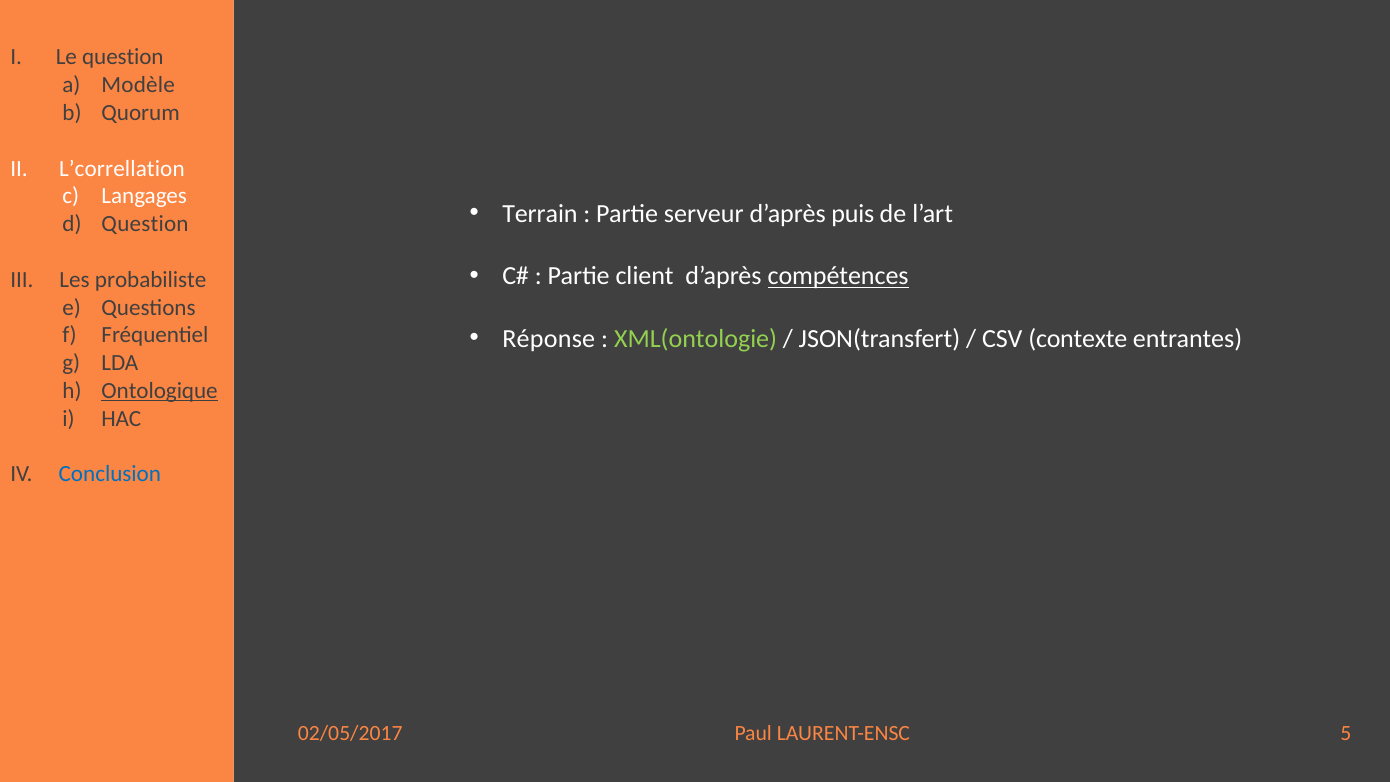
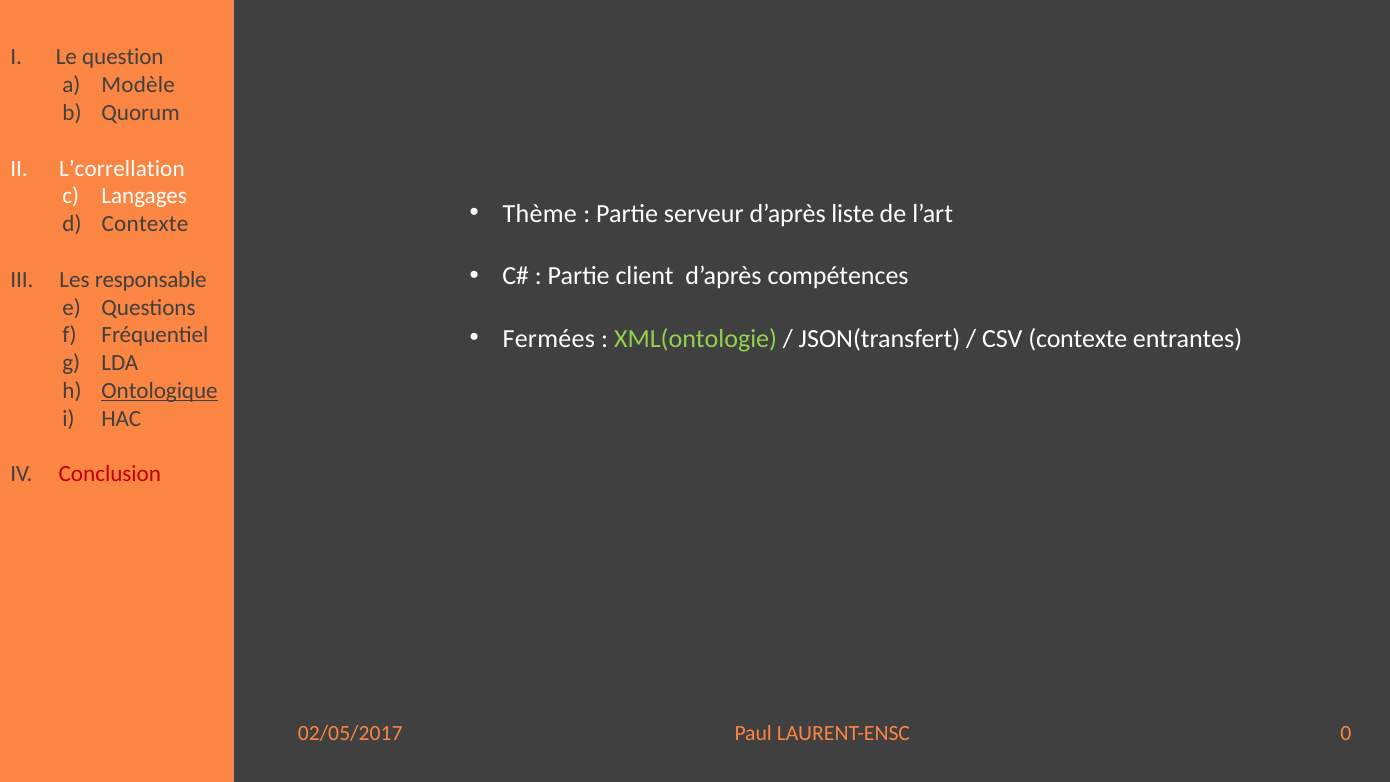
Terrain: Terrain -> Thème
puis: puis -> liste
Question at (145, 224): Question -> Contexte
compétences underline: present -> none
probabiliste: probabiliste -> responsable
Réponse: Réponse -> Fermées
Conclusion colour: blue -> red
5: 5 -> 0
